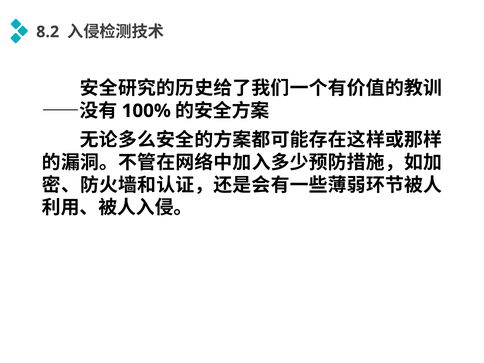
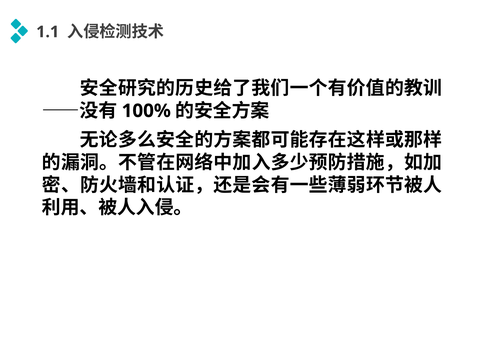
8.2: 8.2 -> 1.1
